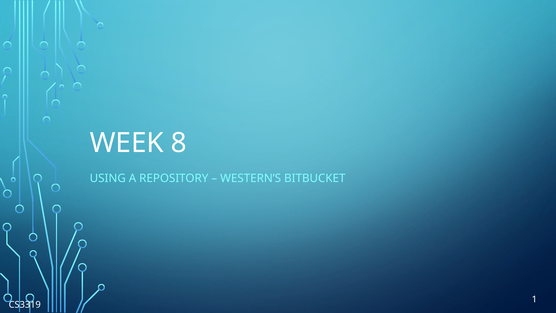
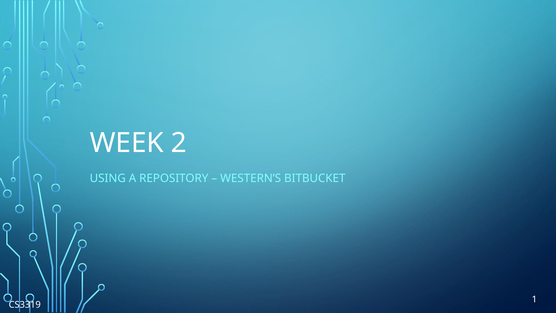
8: 8 -> 2
